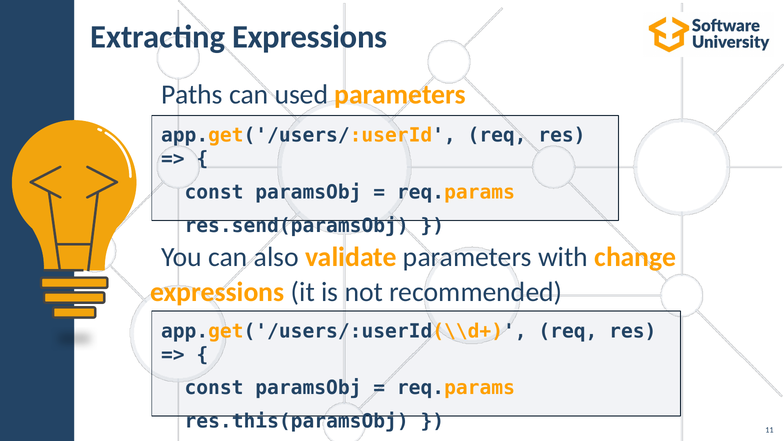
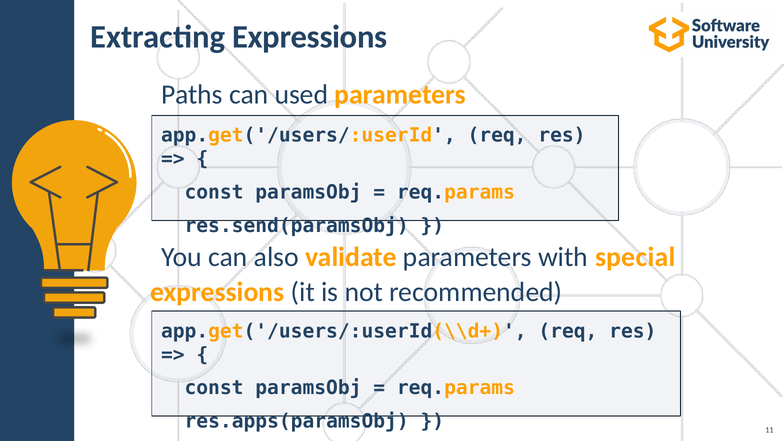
change: change -> special
res.this(paramsObj: res.this(paramsObj -> res.apps(paramsObj
